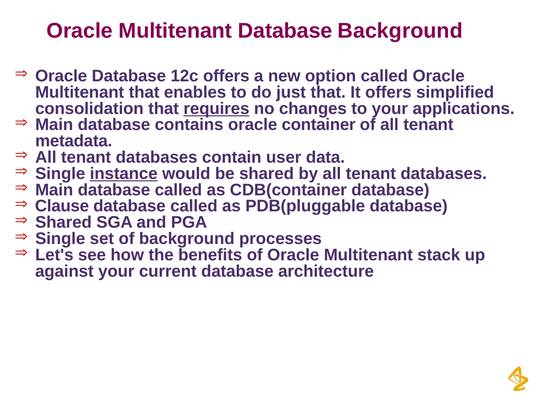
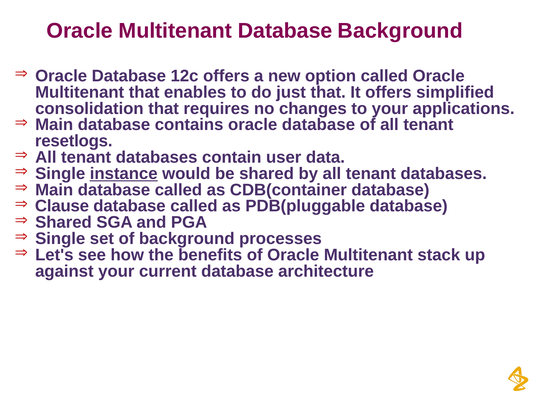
requires underline: present -> none
contains oracle container: container -> database
metadata: metadata -> resetlogs
